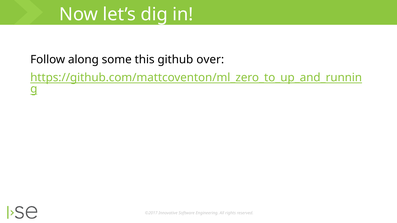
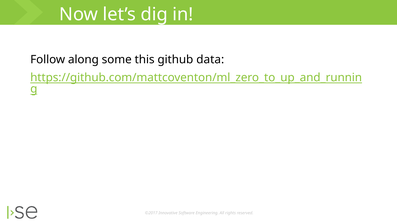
over: over -> data
